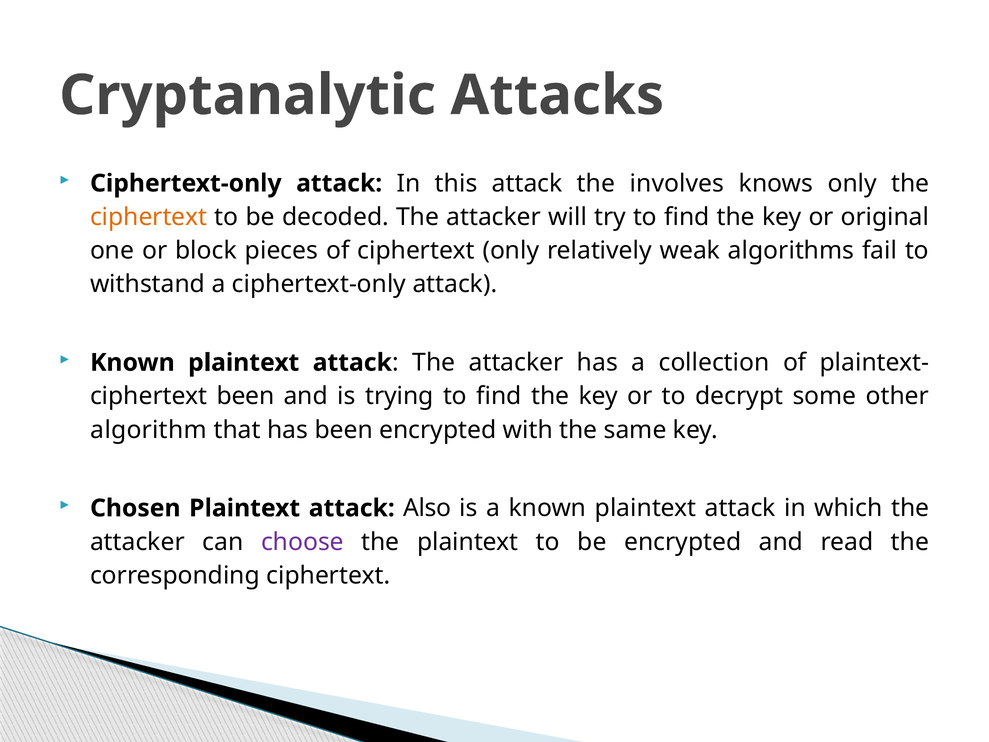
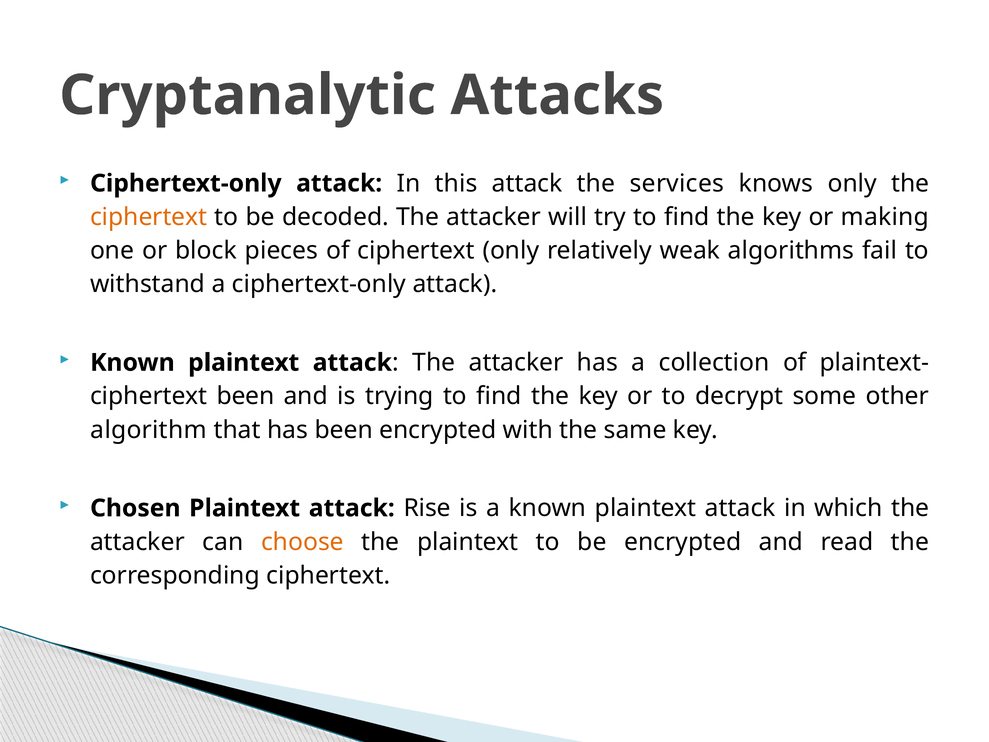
involves: involves -> services
original: original -> making
Also: Also -> Rise
choose colour: purple -> orange
